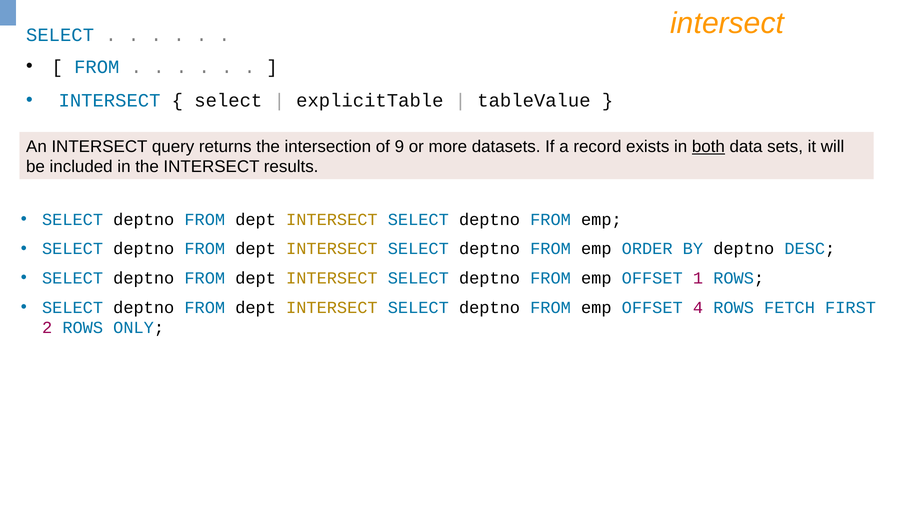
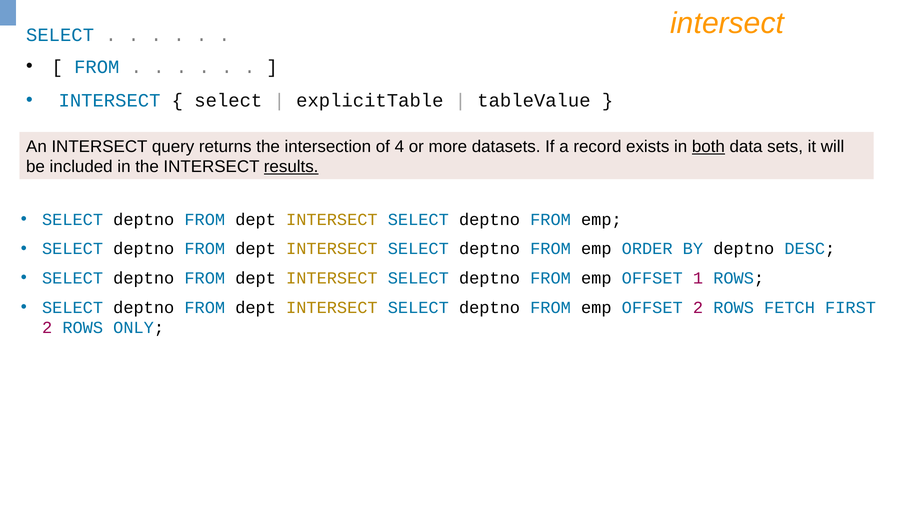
9: 9 -> 4
results underline: none -> present
OFFSET 4: 4 -> 2
